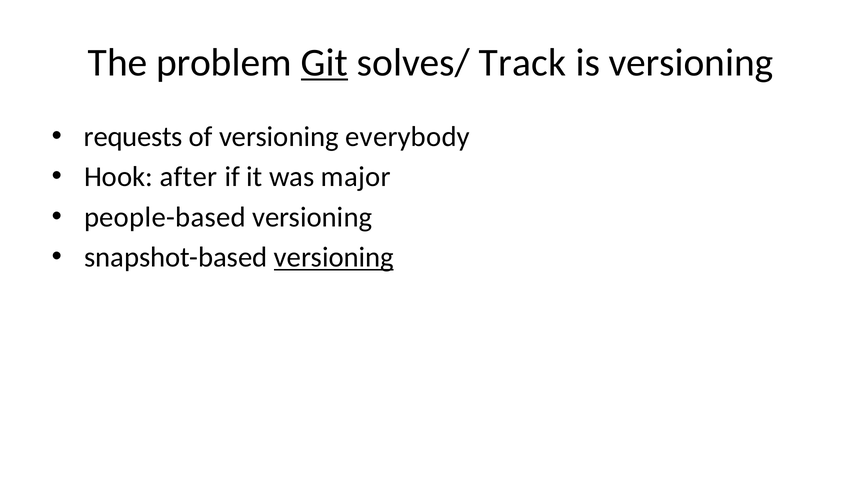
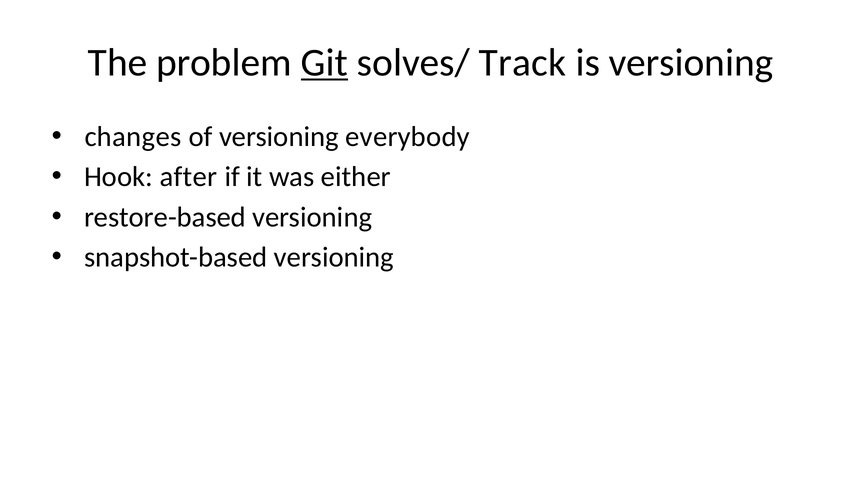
requests: requests -> changes
major: major -> either
people-based: people-based -> restore-based
versioning at (334, 257) underline: present -> none
